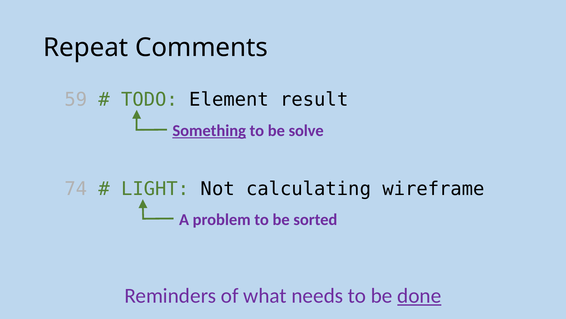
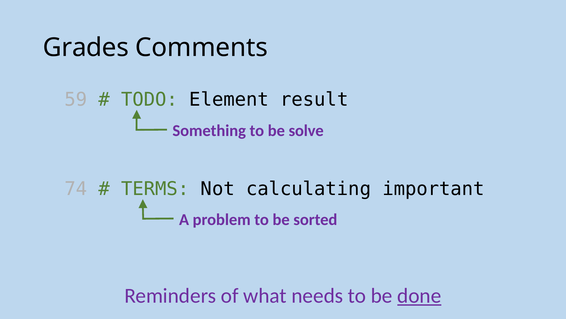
Repeat: Repeat -> Grades
Something underline: present -> none
LIGHT: LIGHT -> TERMS
wireframe: wireframe -> important
